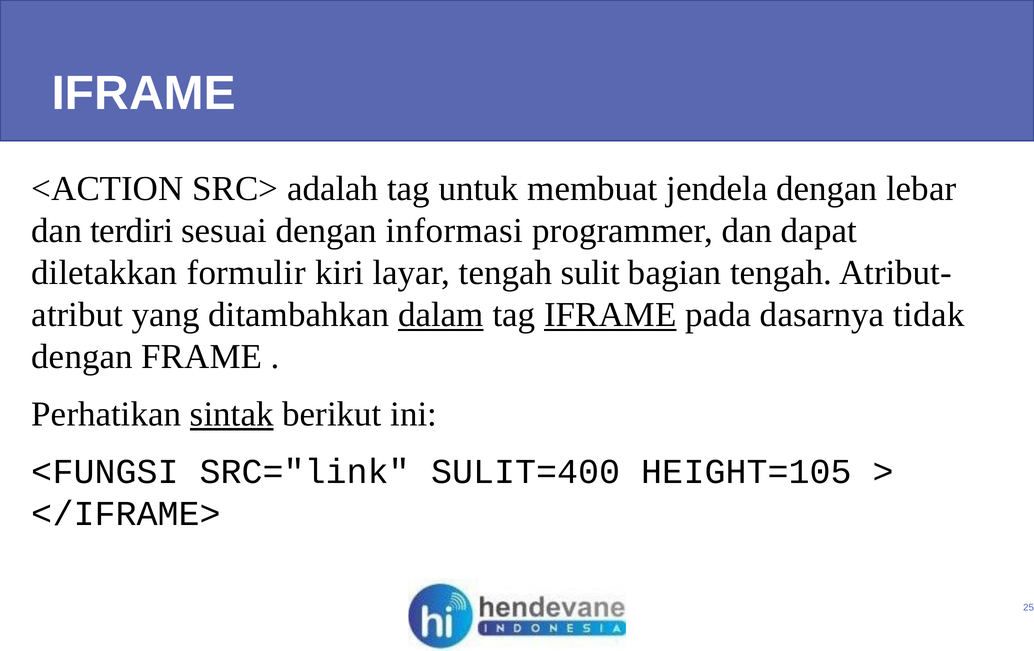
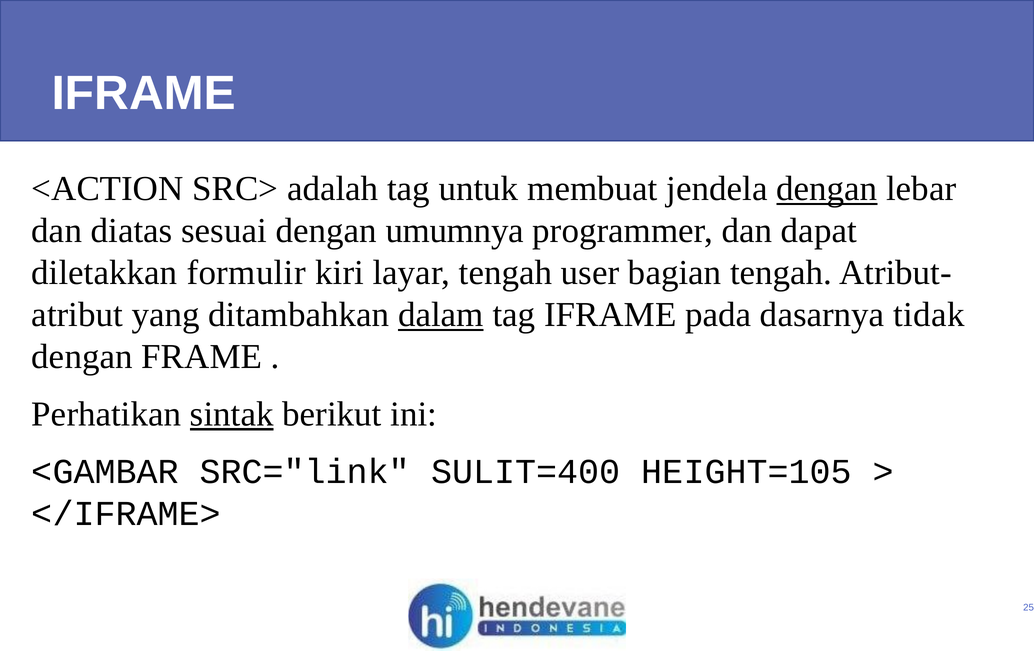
dengan at (827, 189) underline: none -> present
terdiri: terdiri -> diatas
informasi: informasi -> umumnya
sulit: sulit -> user
IFRAME at (610, 315) underline: present -> none
<FUNGSI: <FUNGSI -> <GAMBAR
